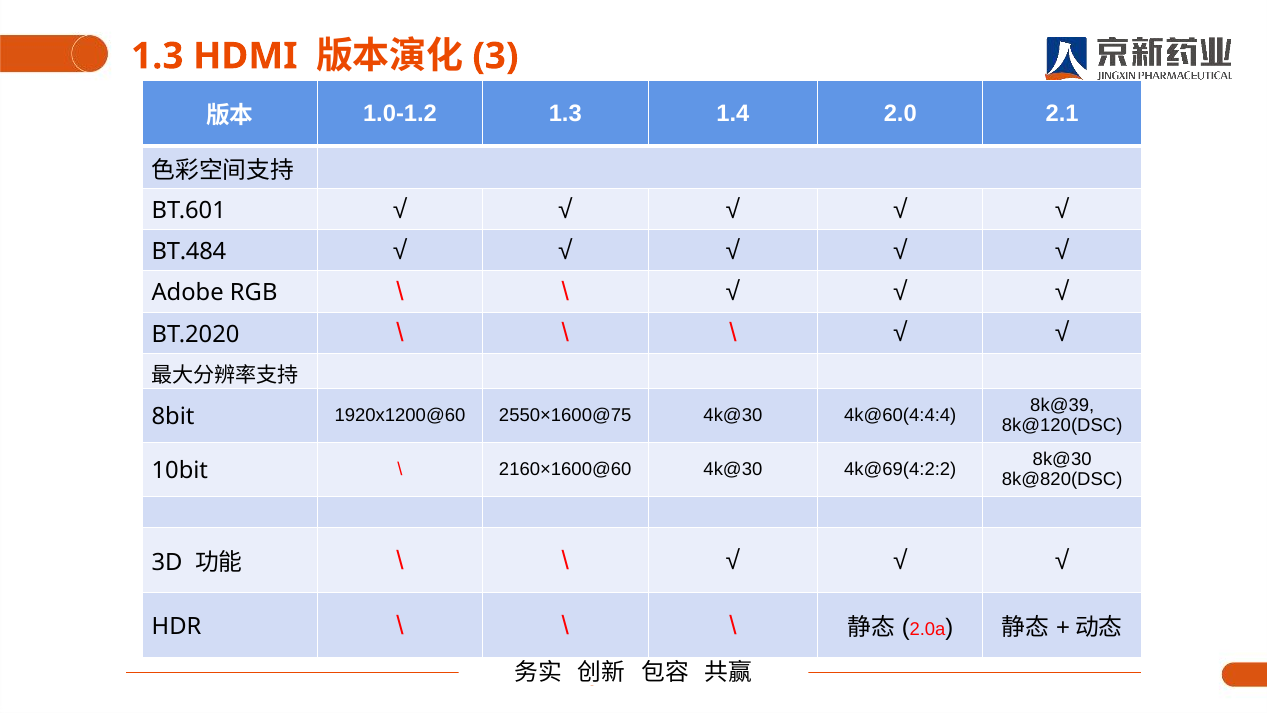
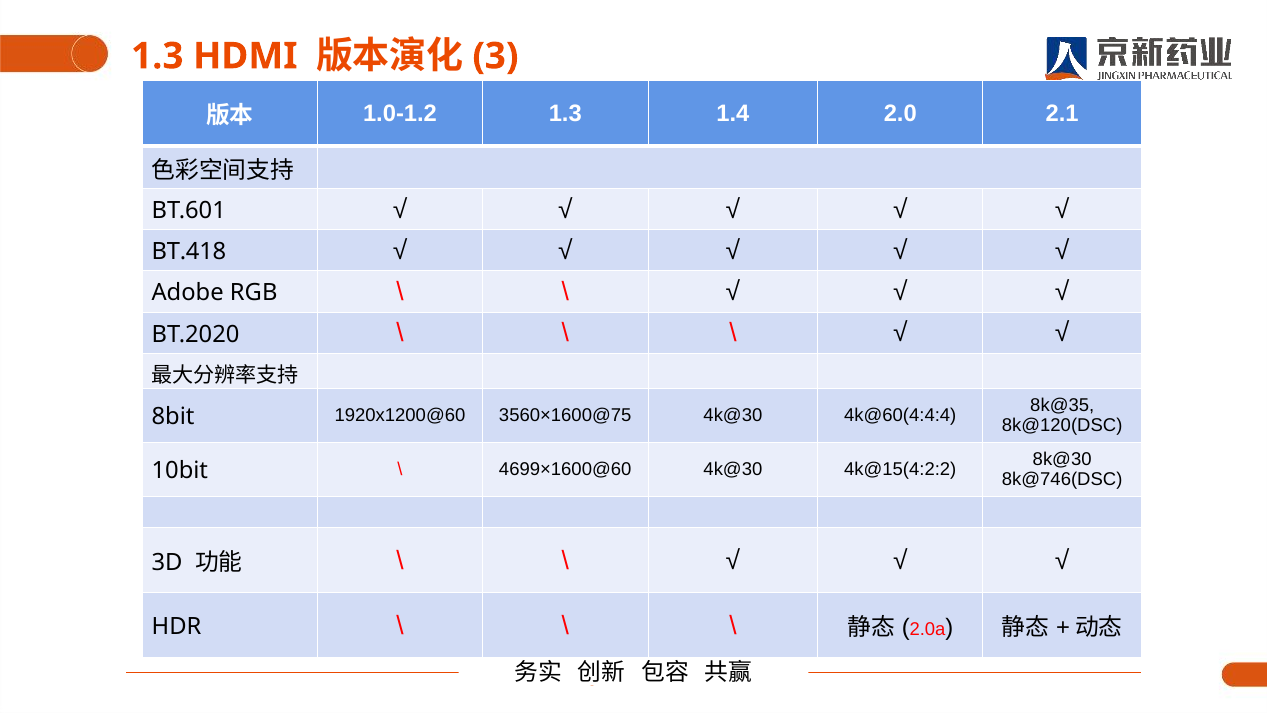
BT.484: BT.484 -> BT.418
8k@39: 8k@39 -> 8k@35
2550×1600@75: 2550×1600@75 -> 3560×1600@75
2160×1600@60: 2160×1600@60 -> 4699×1600@60
4k@69(4:2:2: 4k@69(4:2:2 -> 4k@15(4:2:2
8k@820(DSC: 8k@820(DSC -> 8k@746(DSC
